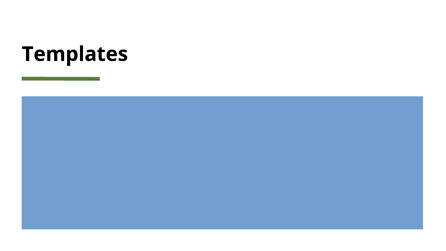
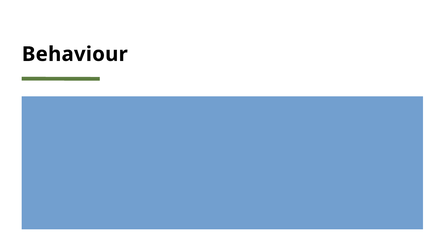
Templates: Templates -> Behaviour
